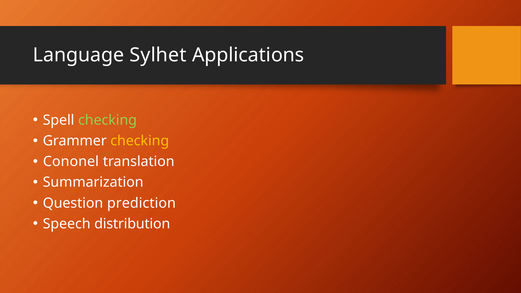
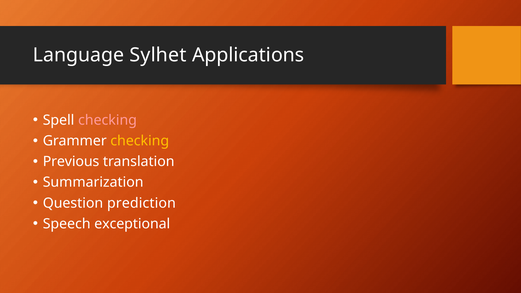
checking at (108, 120) colour: light green -> pink
Cononel: Cononel -> Previous
distribution: distribution -> exceptional
